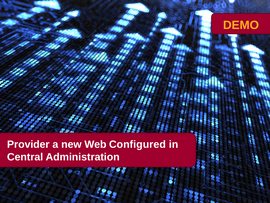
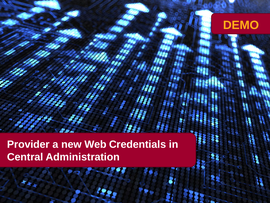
Configured: Configured -> Credentials
